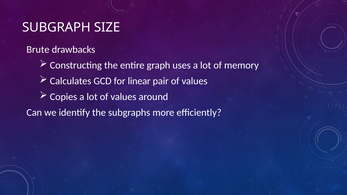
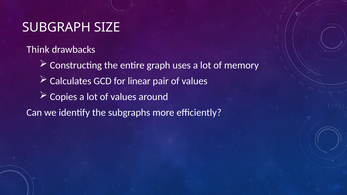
Brute: Brute -> Think
